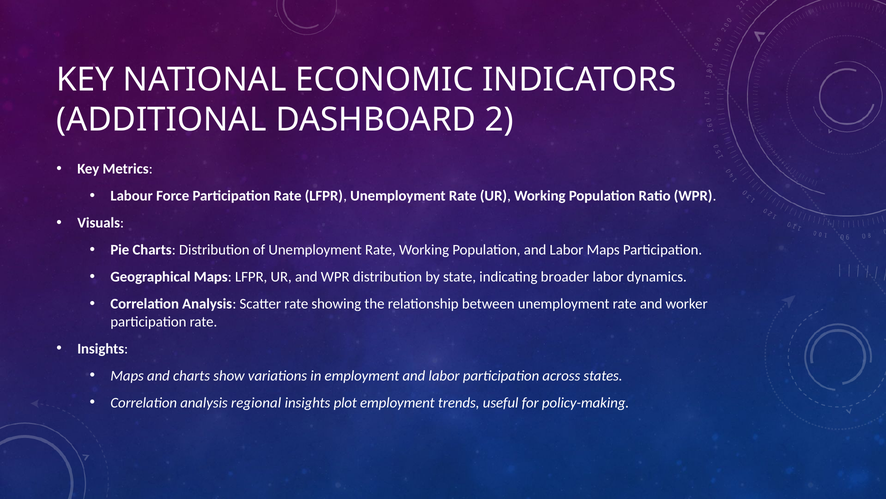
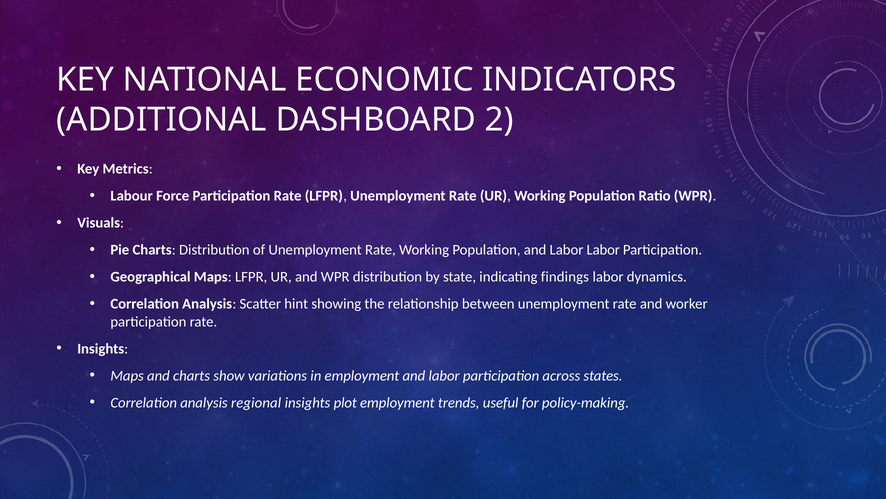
Labor Maps: Maps -> Labor
broader: broader -> findings
Scatter rate: rate -> hint
